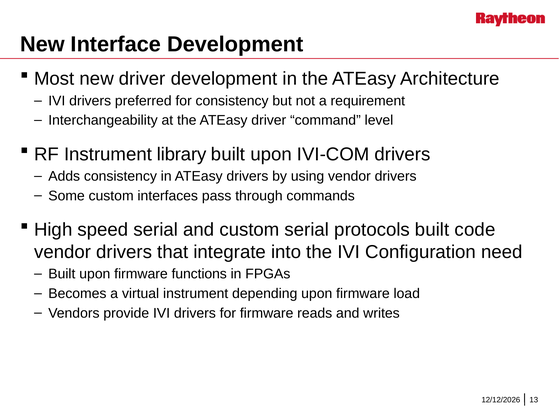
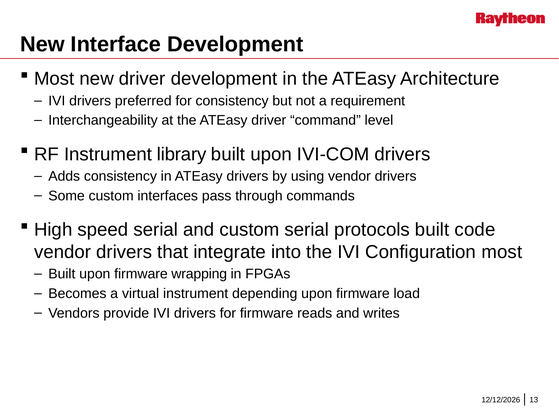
Configuration need: need -> most
functions: functions -> wrapping
